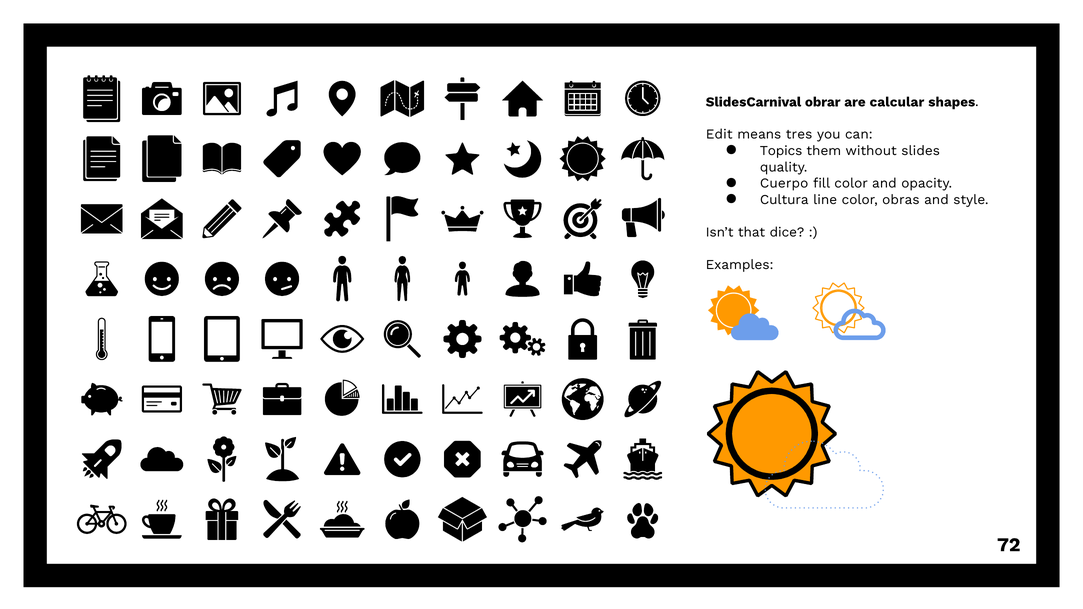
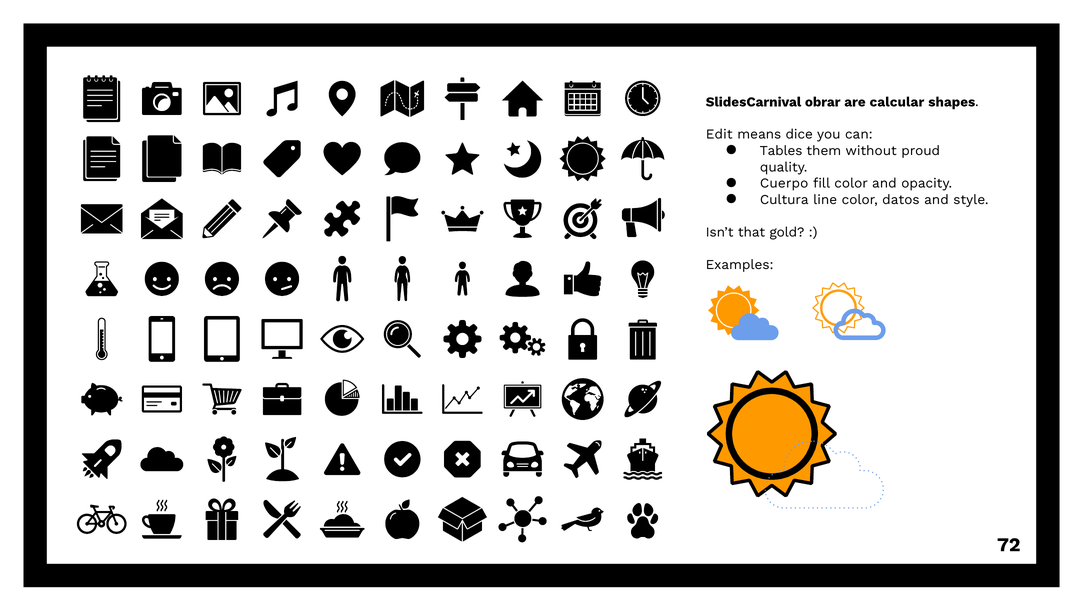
tres: tres -> dice
Topics: Topics -> Tables
slides: slides -> proud
obras: obras -> datos
dice: dice -> gold
